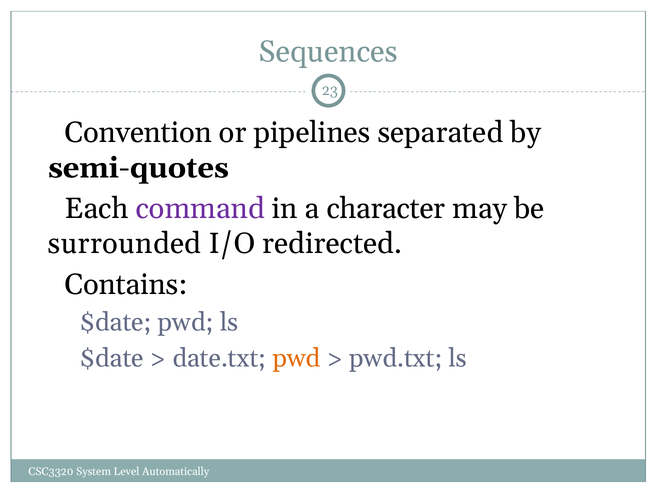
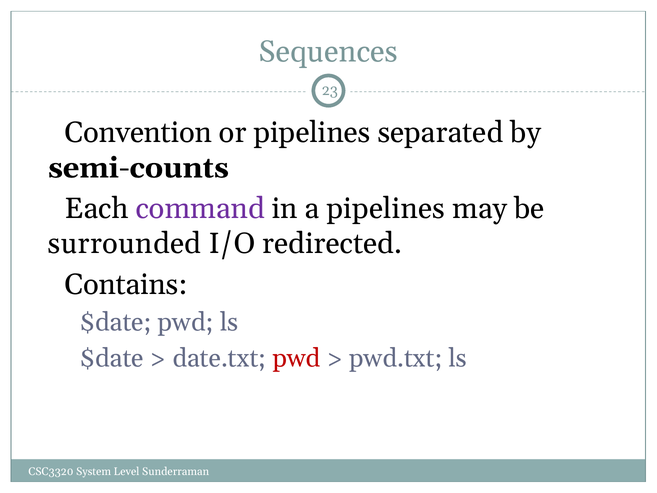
semi-quotes: semi-quotes -> semi-counts
a character: character -> pipelines
pwd at (297, 358) colour: orange -> red
Automatically: Automatically -> Sunderraman
